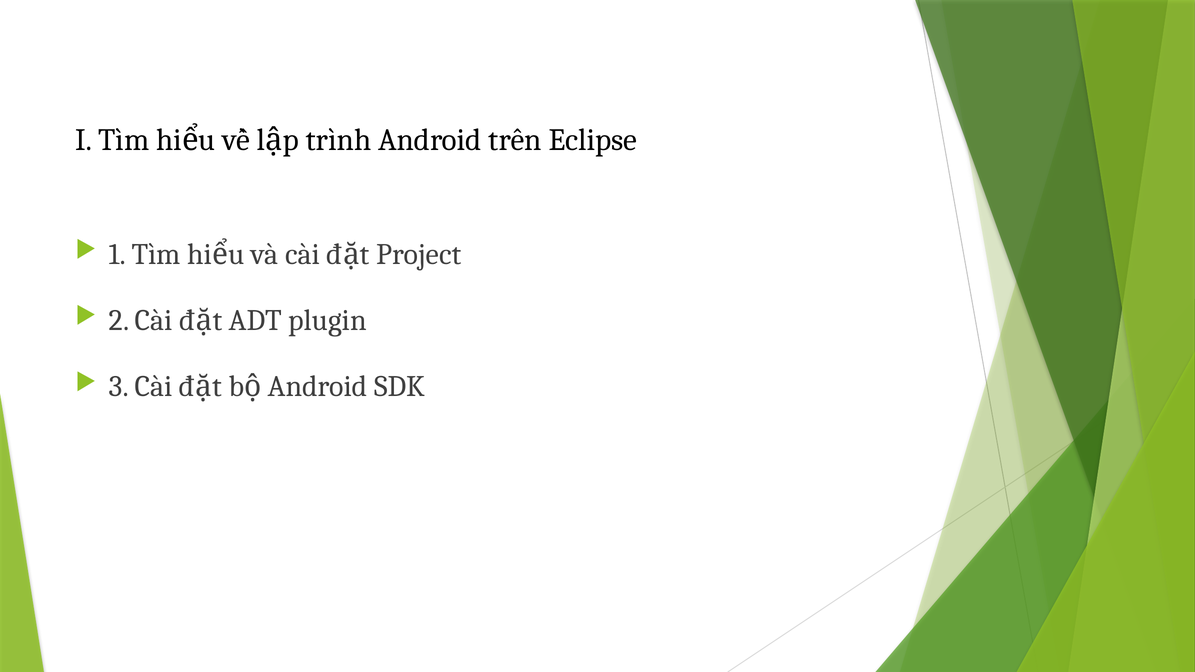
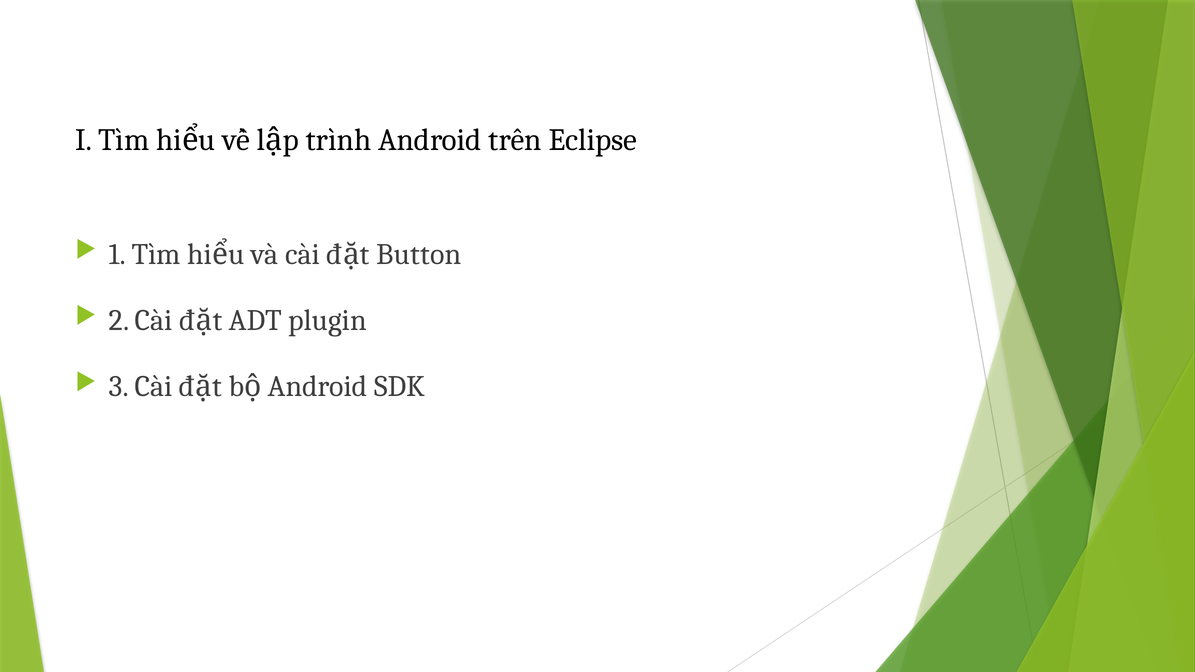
Project: Project -> Button
